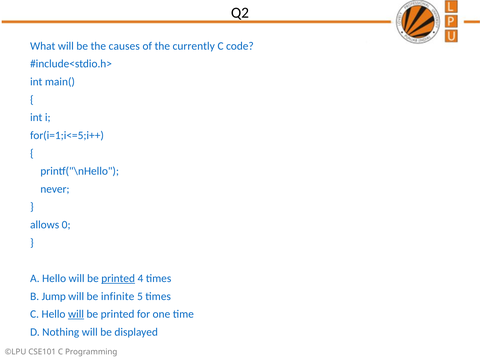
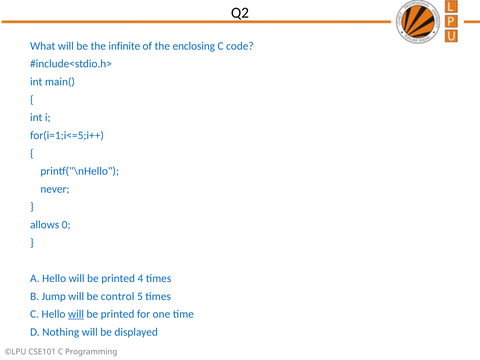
causes: causes -> infinite
currently: currently -> enclosing
printed at (118, 278) underline: present -> none
infinite: infinite -> control
